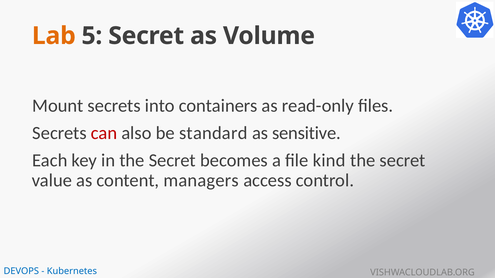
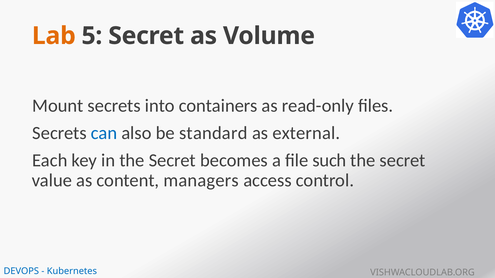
can colour: red -> blue
sensitive: sensitive -> external
kind: kind -> such
